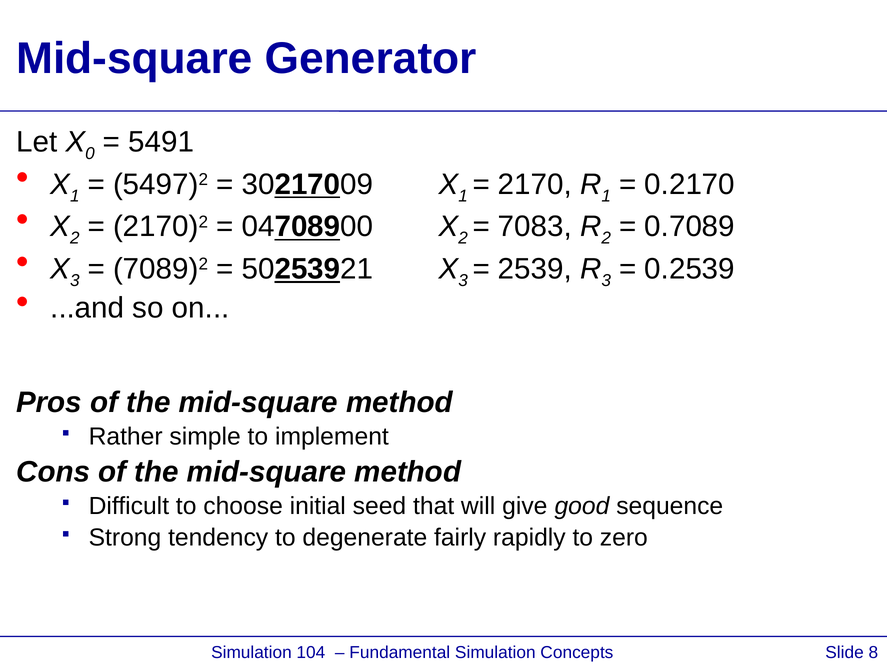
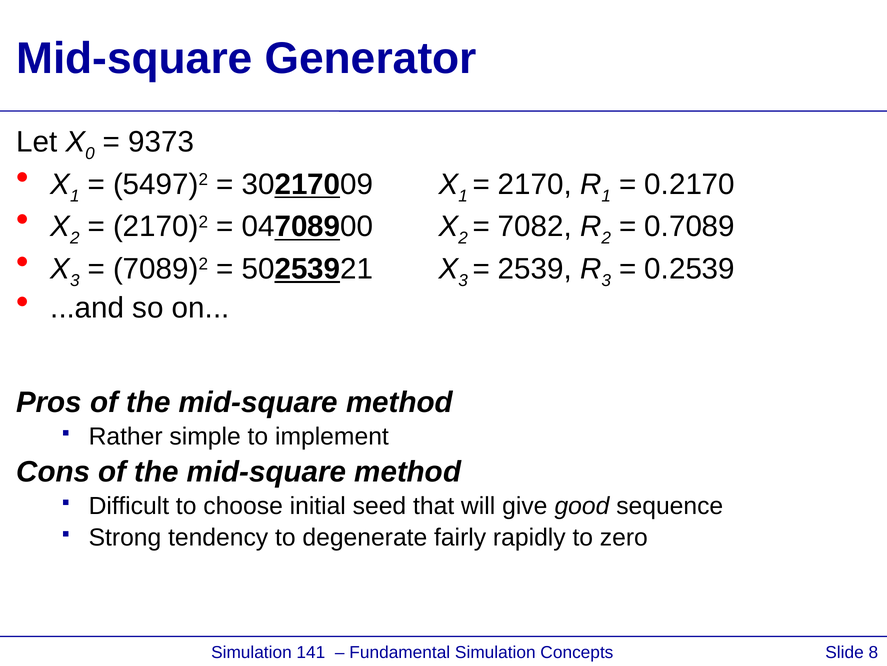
5491: 5491 -> 9373
7083: 7083 -> 7082
104: 104 -> 141
